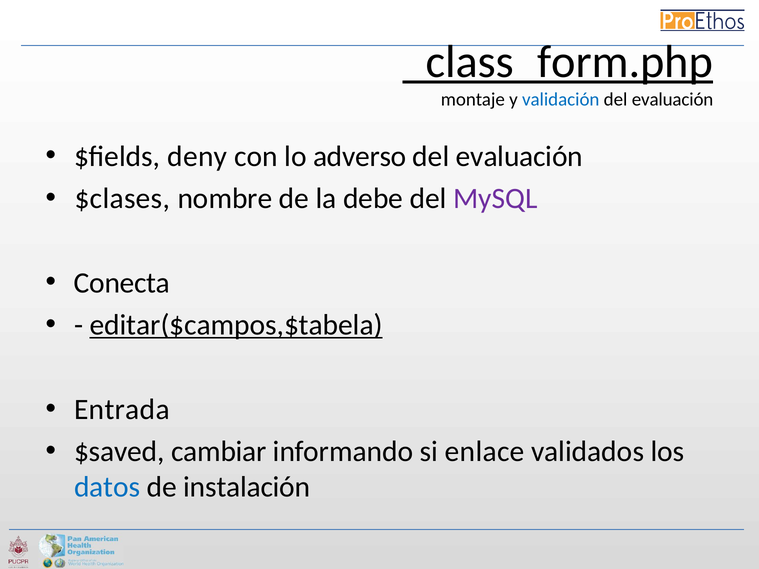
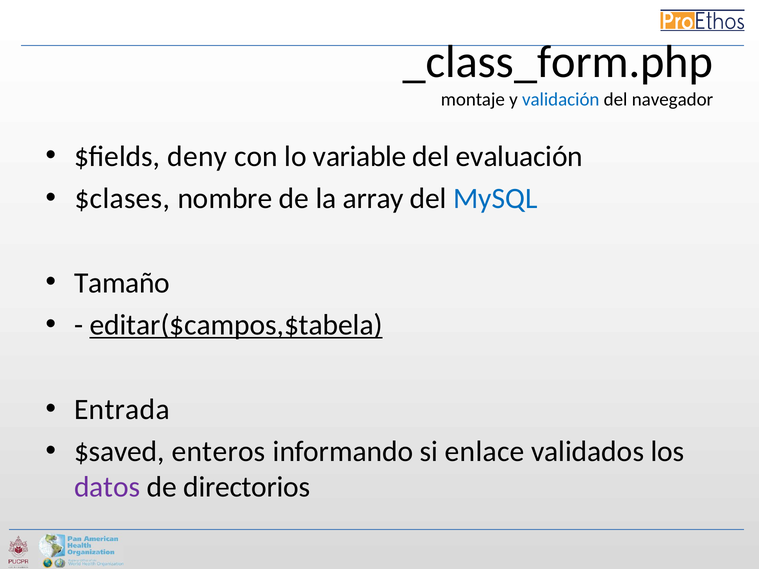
_class_form.php underline: present -> none
evaluación at (673, 99): evaluación -> navegador
adverso: adverso -> variable
debe: debe -> array
MySQL colour: purple -> blue
Conecta: Conecta -> Tamaño
cambiar: cambiar -> enteros
datos colour: blue -> purple
instalación: instalación -> directorios
